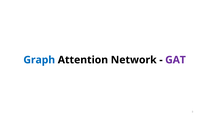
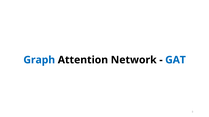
GAT colour: purple -> blue
